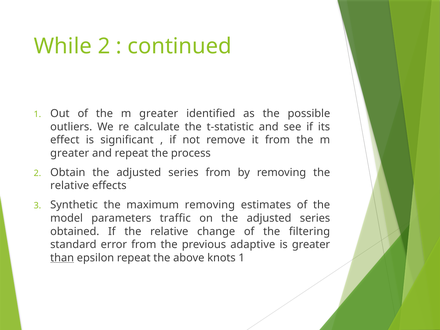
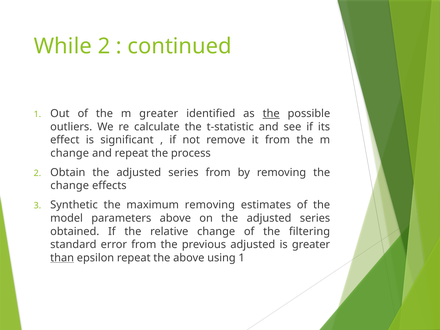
the at (271, 114) underline: none -> present
greater at (70, 153): greater -> change
relative at (70, 186): relative -> change
parameters traffic: traffic -> above
previous adaptive: adaptive -> adjusted
knots: knots -> using
